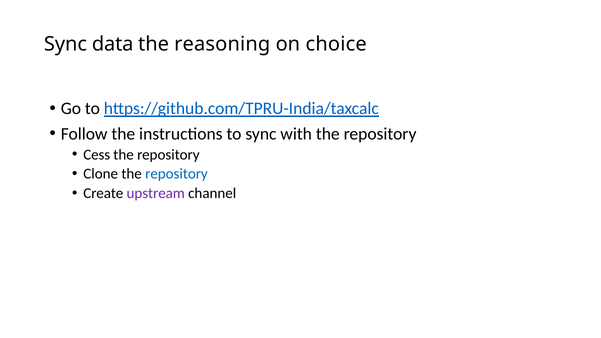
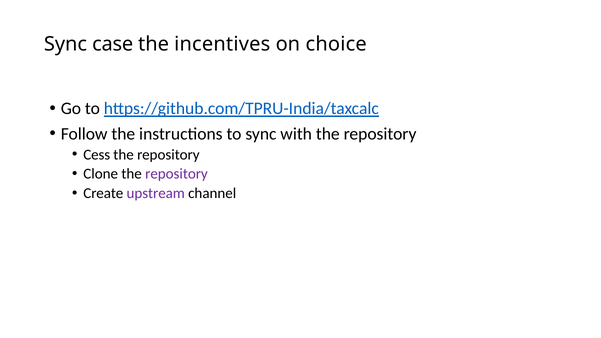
data: data -> case
reasoning: reasoning -> incentives
repository at (176, 174) colour: blue -> purple
